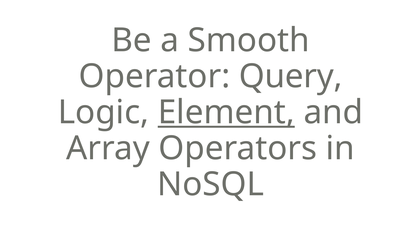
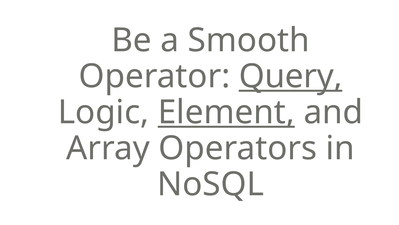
Query underline: none -> present
